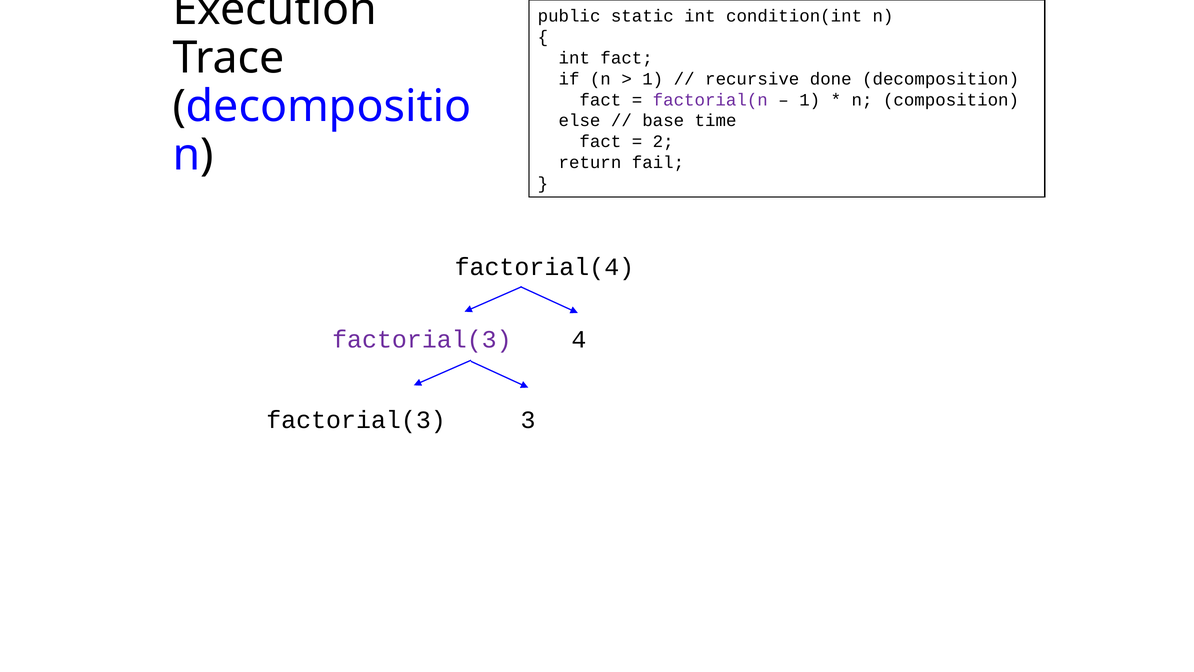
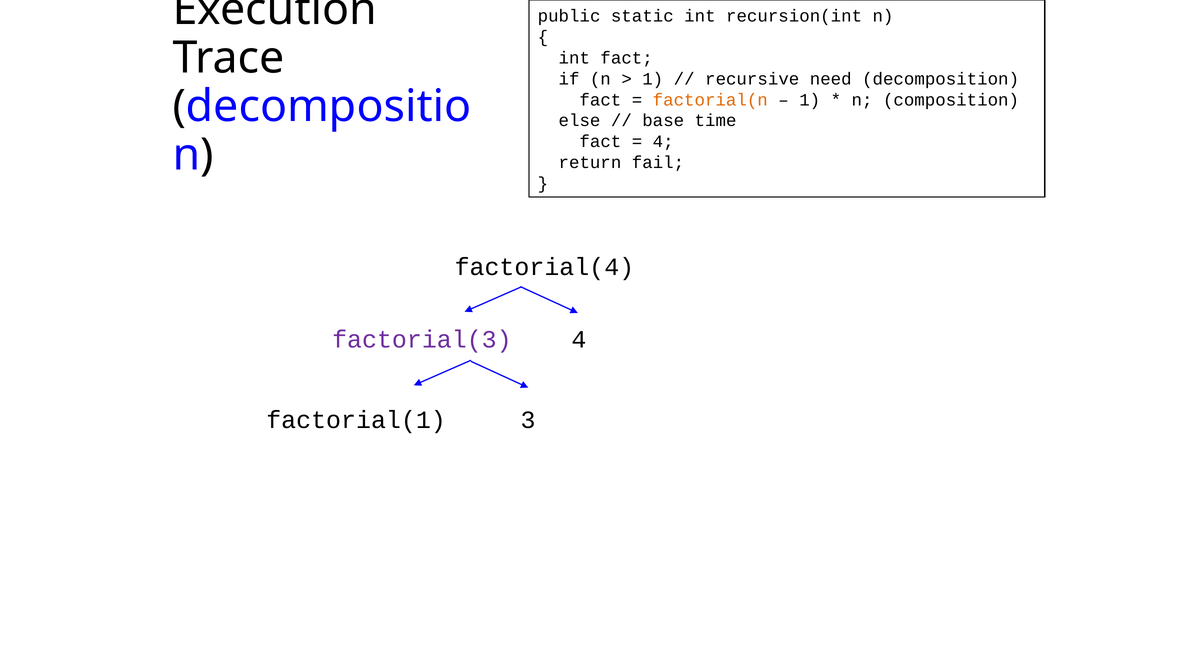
condition(int: condition(int -> recursion(int
done: done -> need
factorial(n colour: purple -> orange
2 at (663, 142): 2 -> 4
factorial(3 at (356, 420): factorial(3 -> factorial(1
